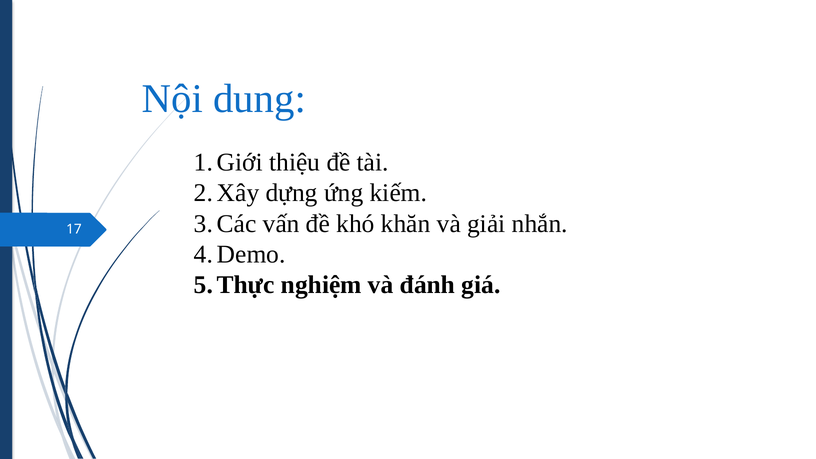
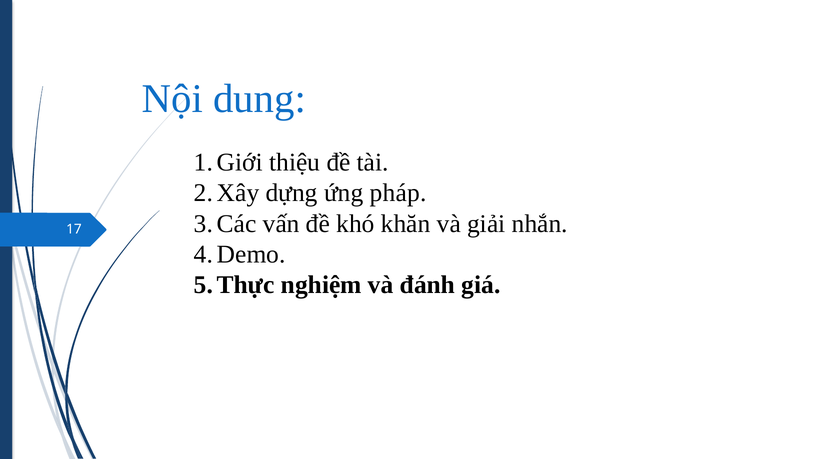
kiếm: kiếm -> pháp
